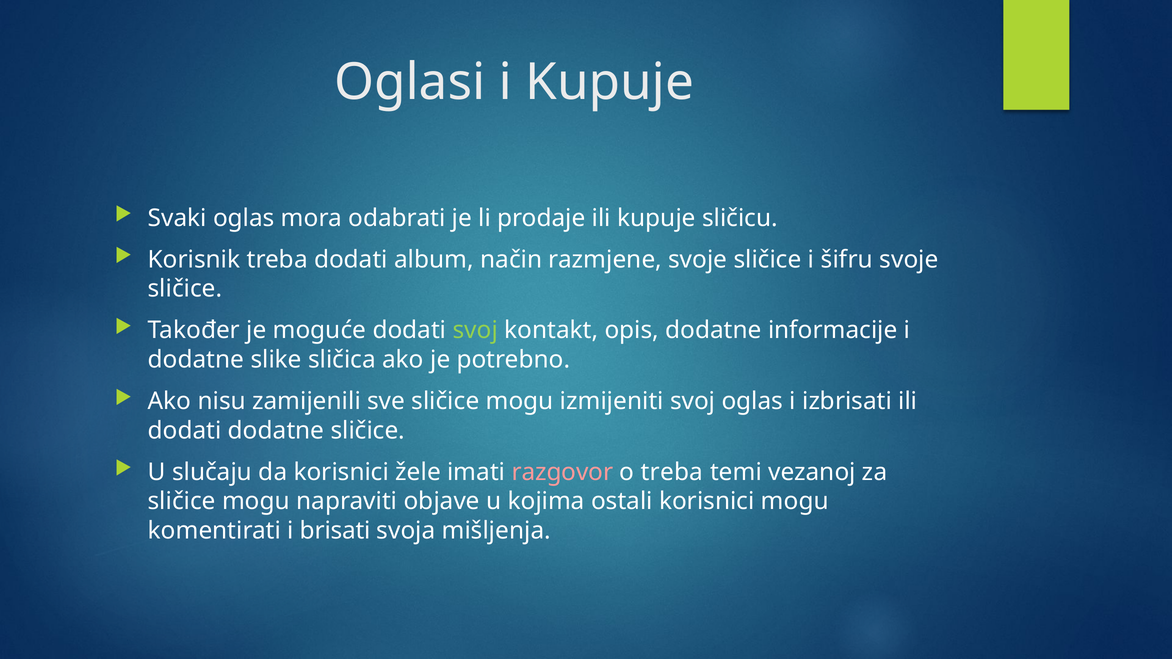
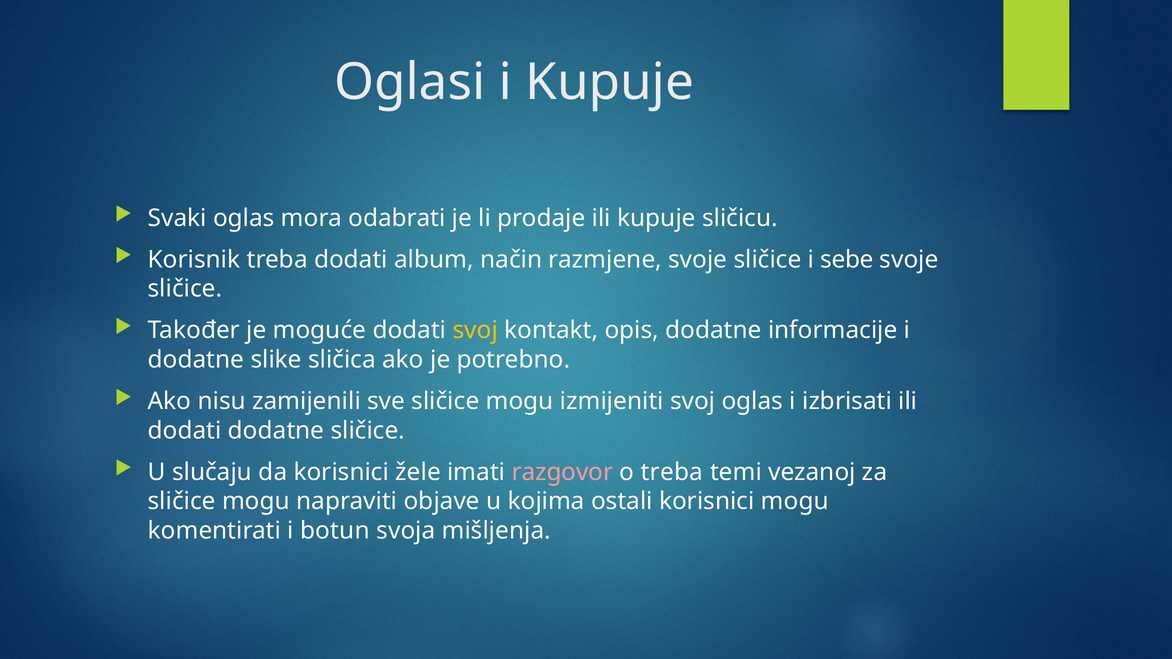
šifru: šifru -> sebe
svoj at (475, 330) colour: light green -> yellow
brisati: brisati -> botun
